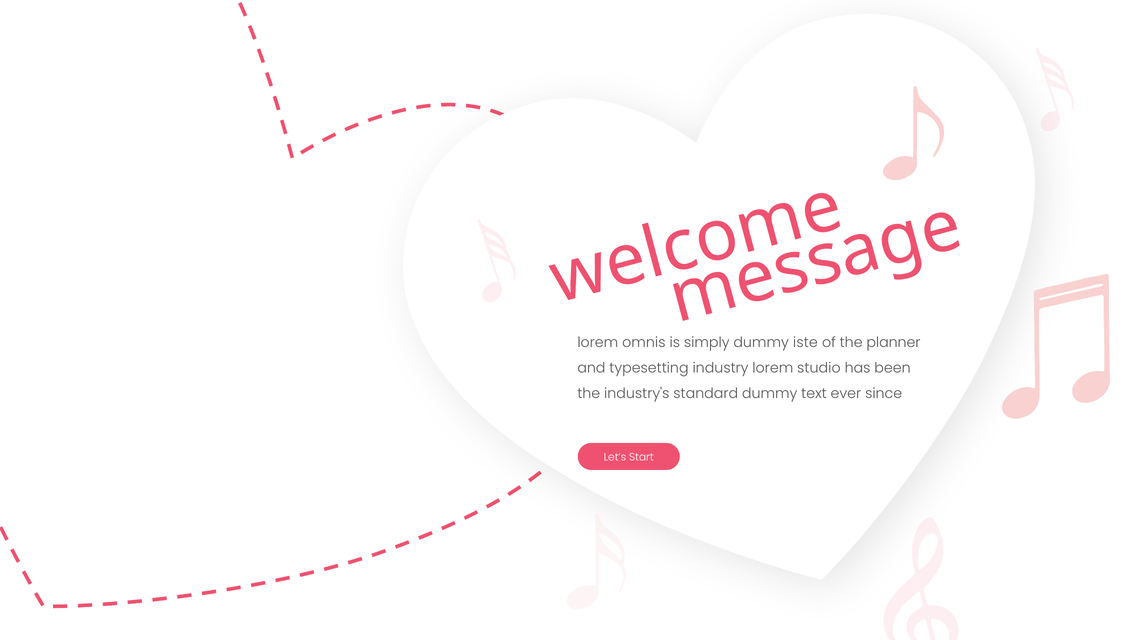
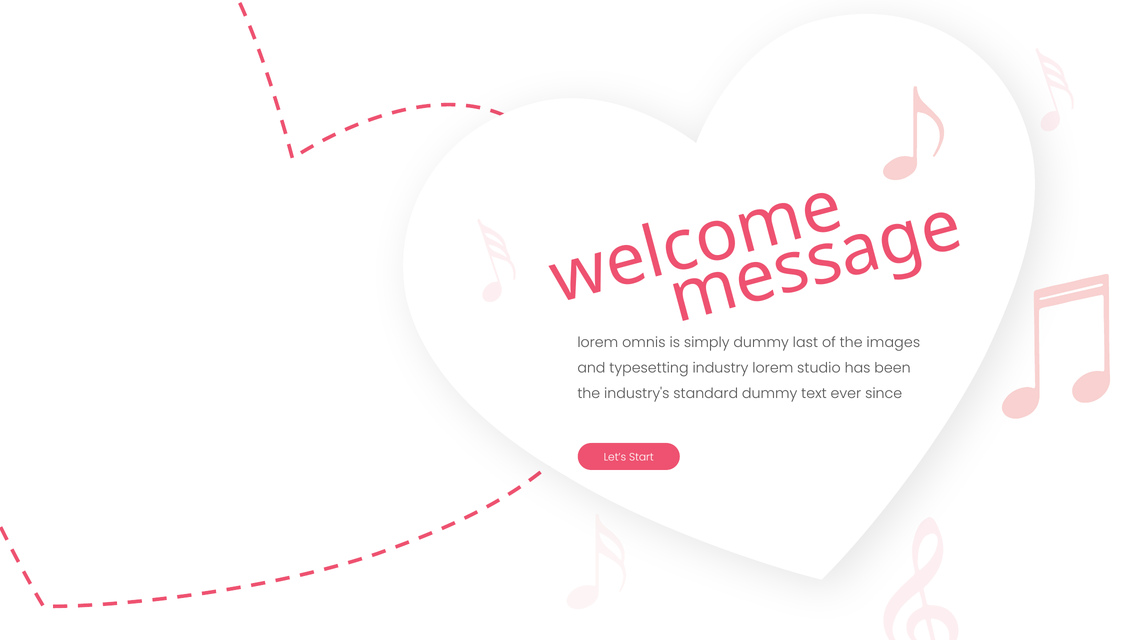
iste: iste -> last
planner: planner -> images
